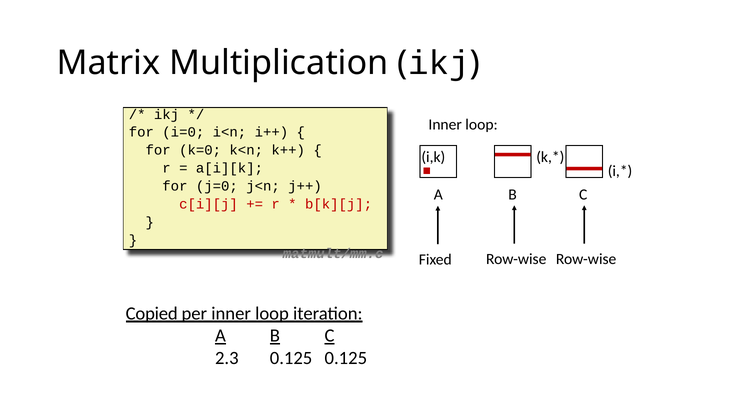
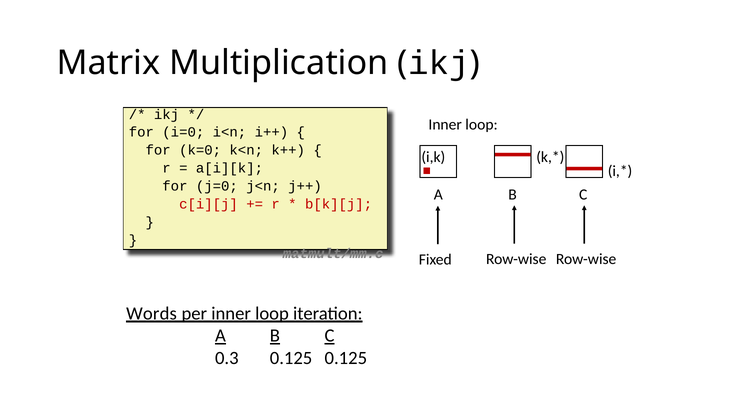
Copied: Copied -> Words
2.3: 2.3 -> 0.3
